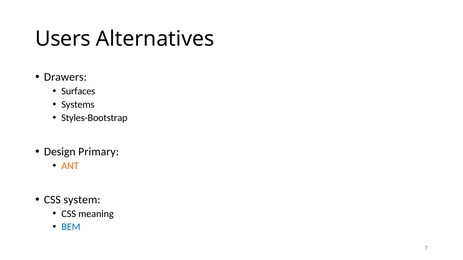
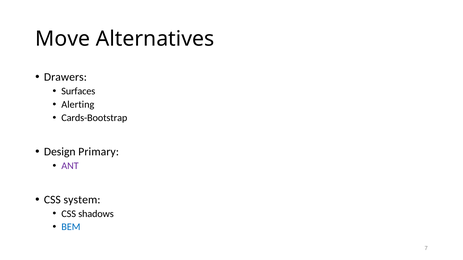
Users: Users -> Move
Systems: Systems -> Alerting
Styles-Bootstrap: Styles-Bootstrap -> Cards-Bootstrap
ANT colour: orange -> purple
meaning: meaning -> shadows
